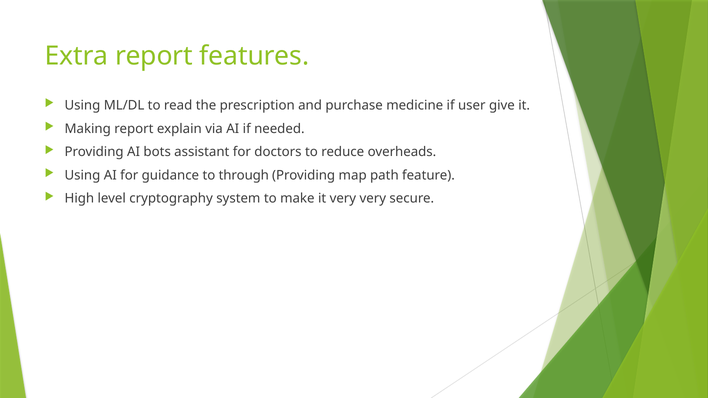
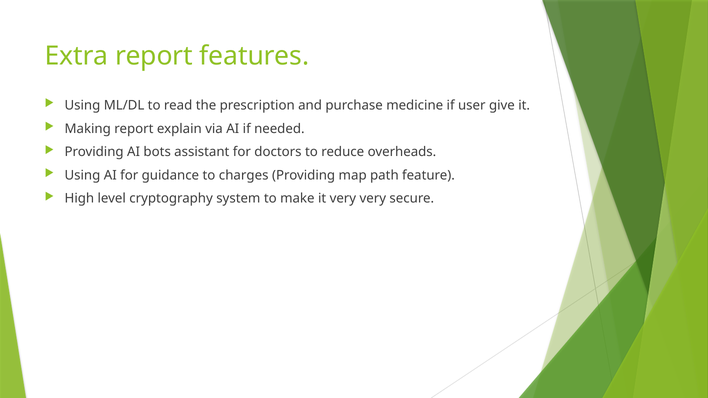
through: through -> charges
